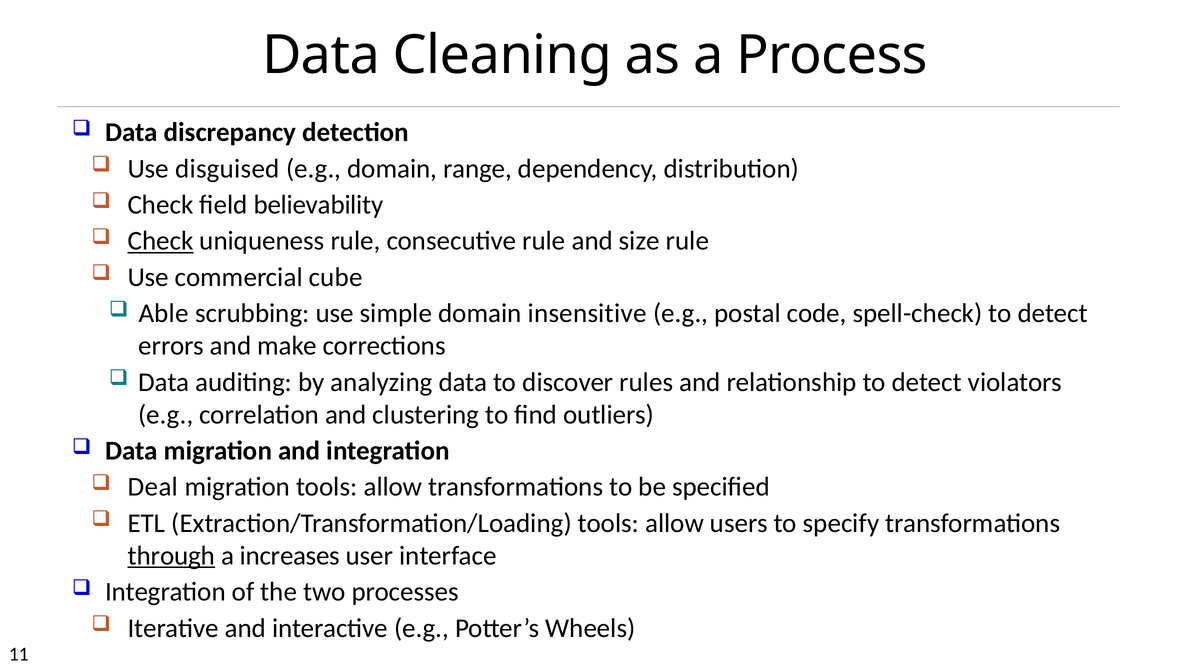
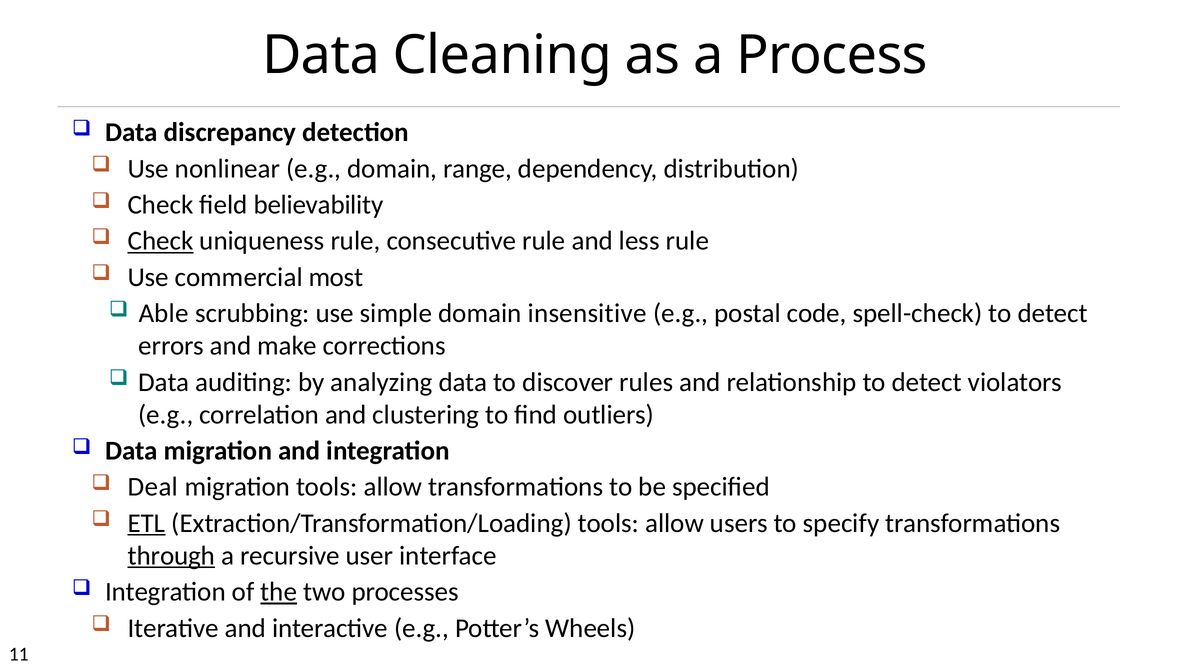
disguised: disguised -> nonlinear
size: size -> less
cube: cube -> most
ETL underline: none -> present
increases: increases -> recursive
the underline: none -> present
